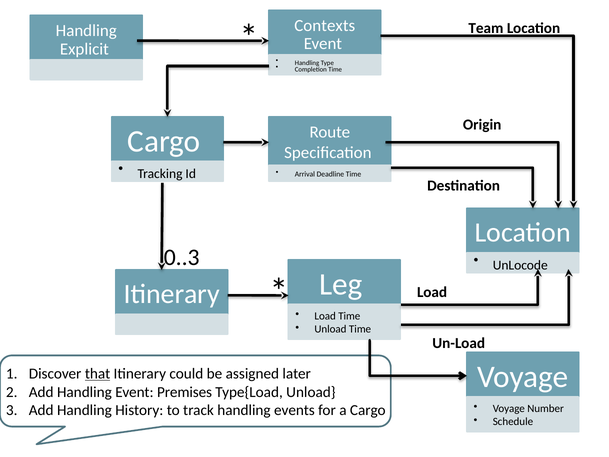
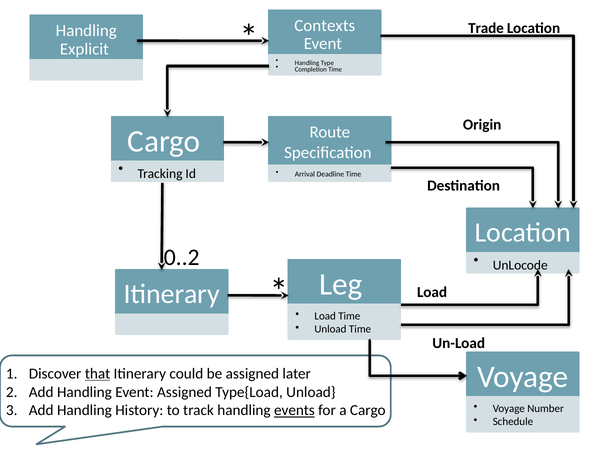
Team: Team -> Trade
0..3: 0..3 -> 0..2
Event Premises: Premises -> Assigned
events underline: none -> present
